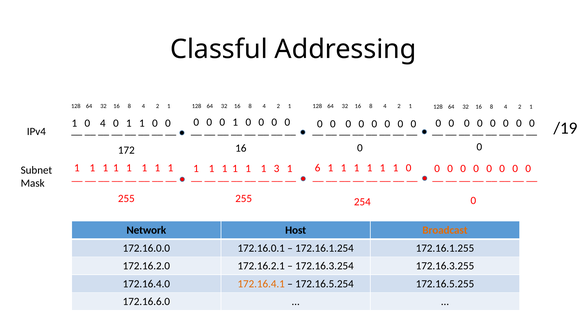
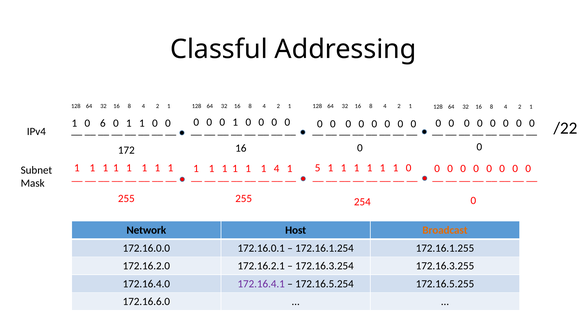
0 4: 4 -> 6
/19: /19 -> /22
1 3: 3 -> 4
6: 6 -> 5
172.16.4.1 colour: orange -> purple
